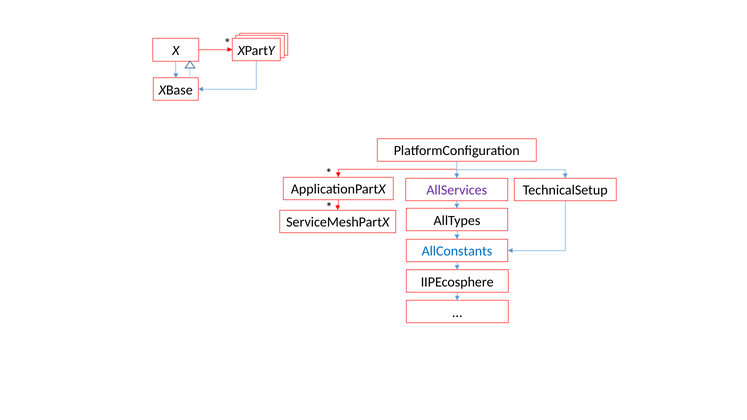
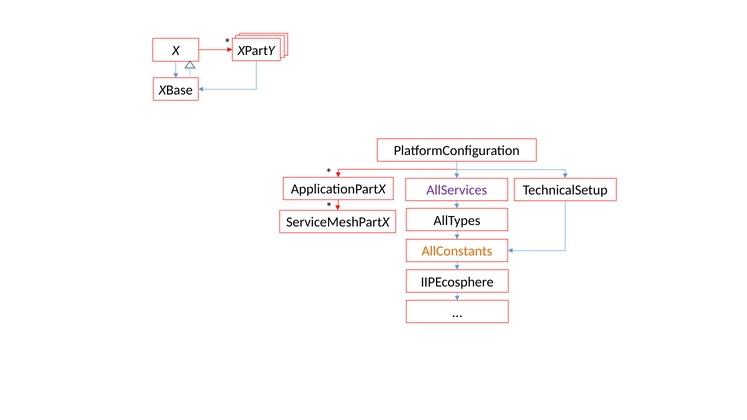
AllConstants colour: blue -> orange
